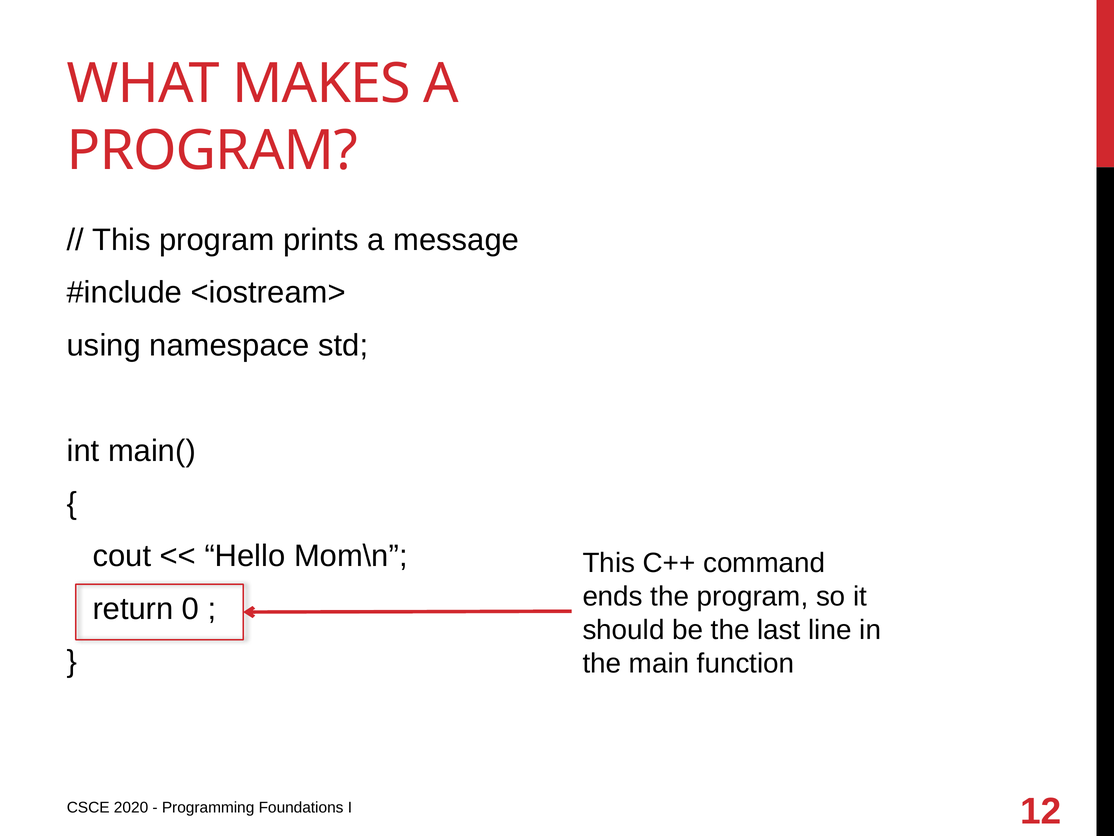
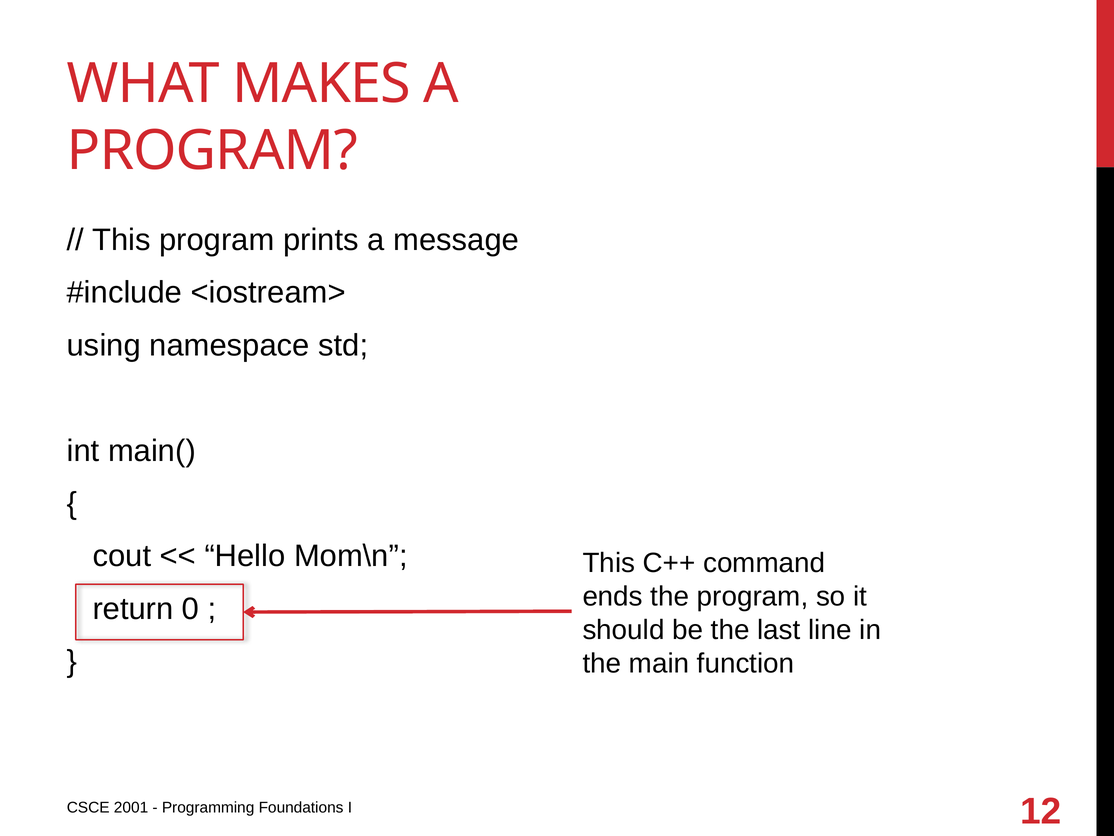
2020: 2020 -> 2001
